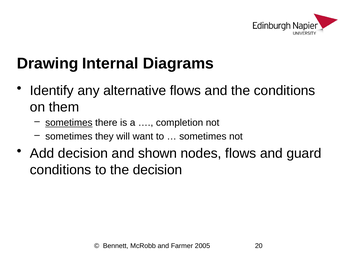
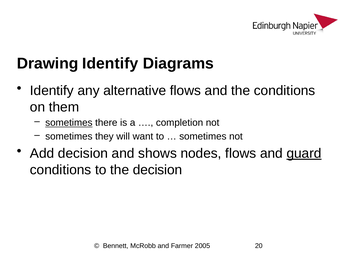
Drawing Internal: Internal -> Identify
shown: shown -> shows
guard underline: none -> present
